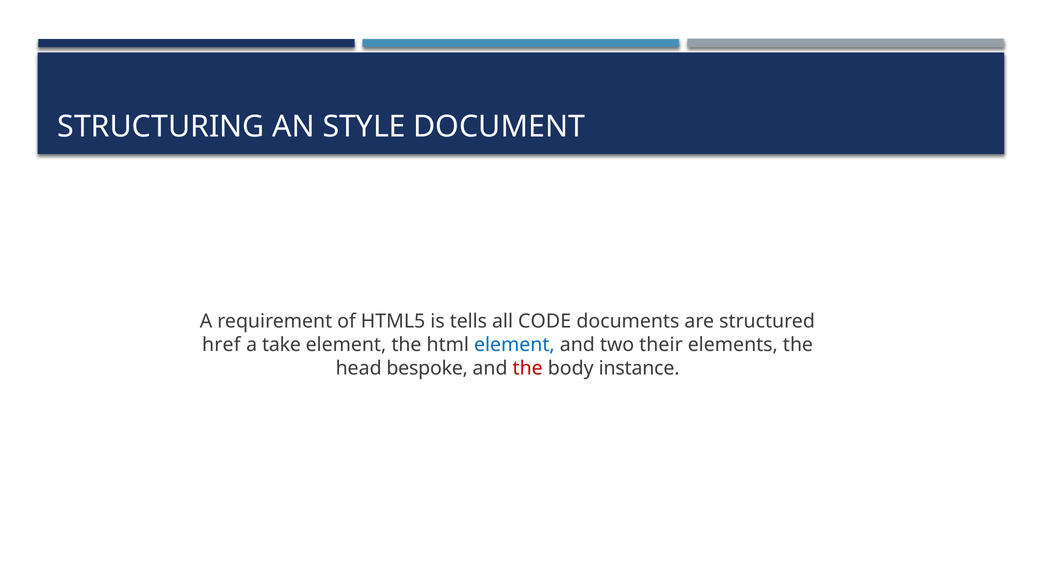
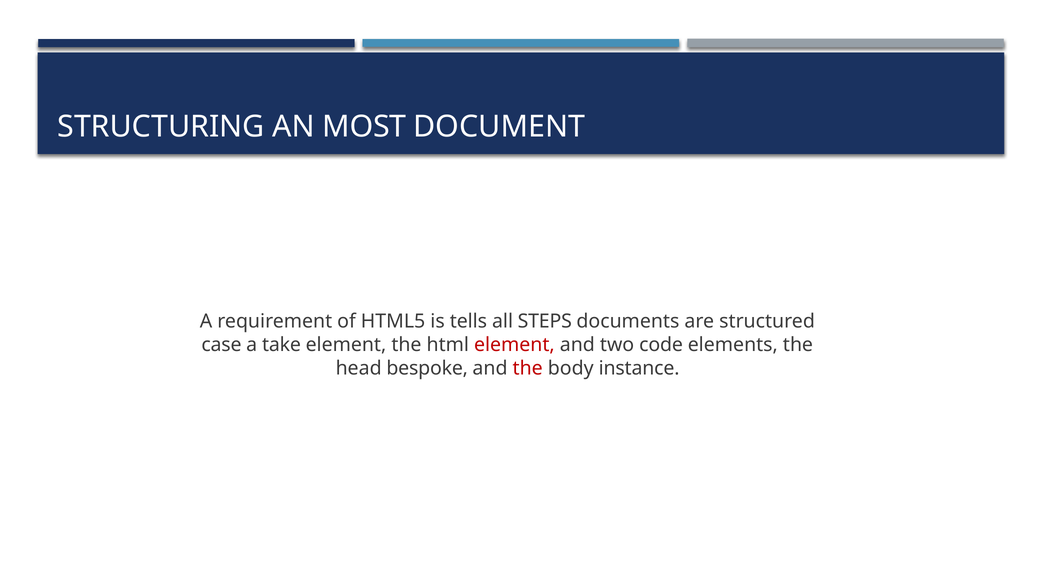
STYLE: STYLE -> MOST
CODE: CODE -> STEPS
href: href -> case
element at (514, 345) colour: blue -> red
their: their -> code
